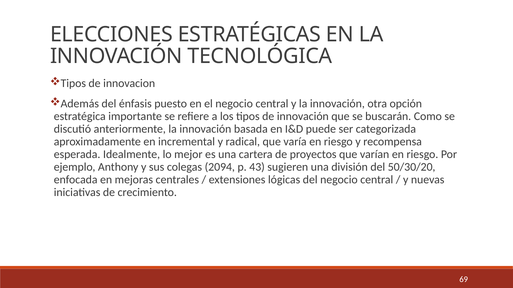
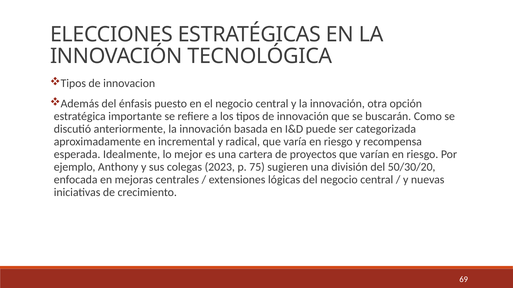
2094: 2094 -> 2023
43: 43 -> 75
